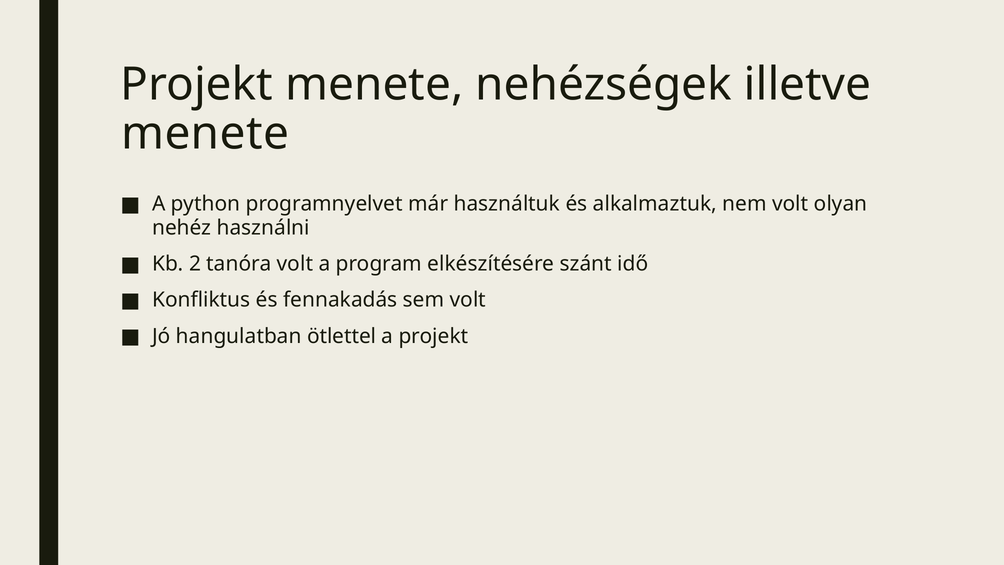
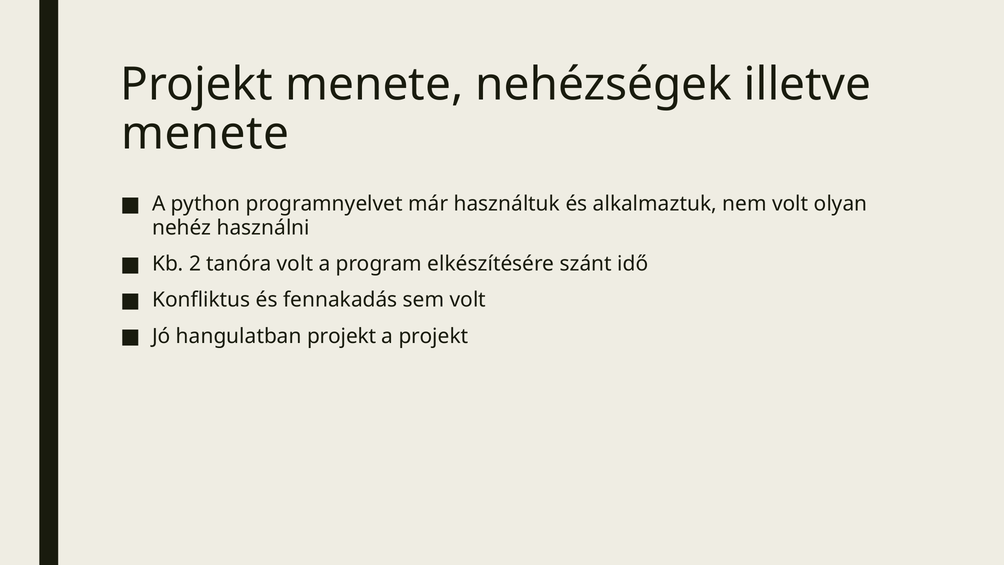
hangulatban ötlettel: ötlettel -> projekt
